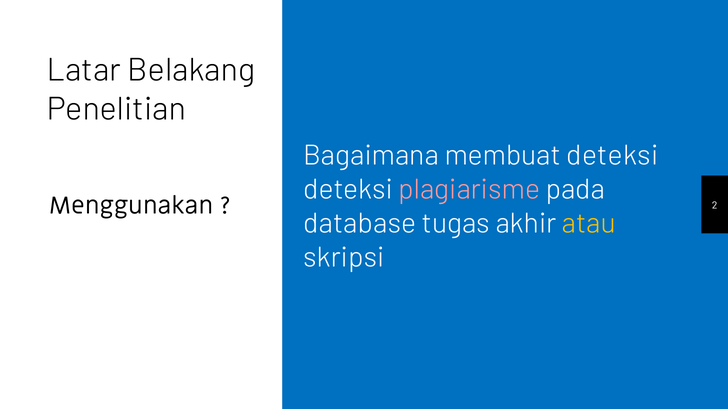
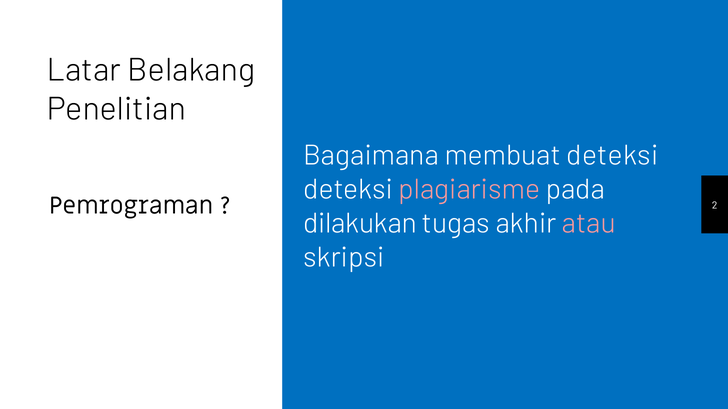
Menggunakan: Menggunakan -> Pemrograman
database: database -> dilakukan
atau at (589, 224) colour: yellow -> pink
